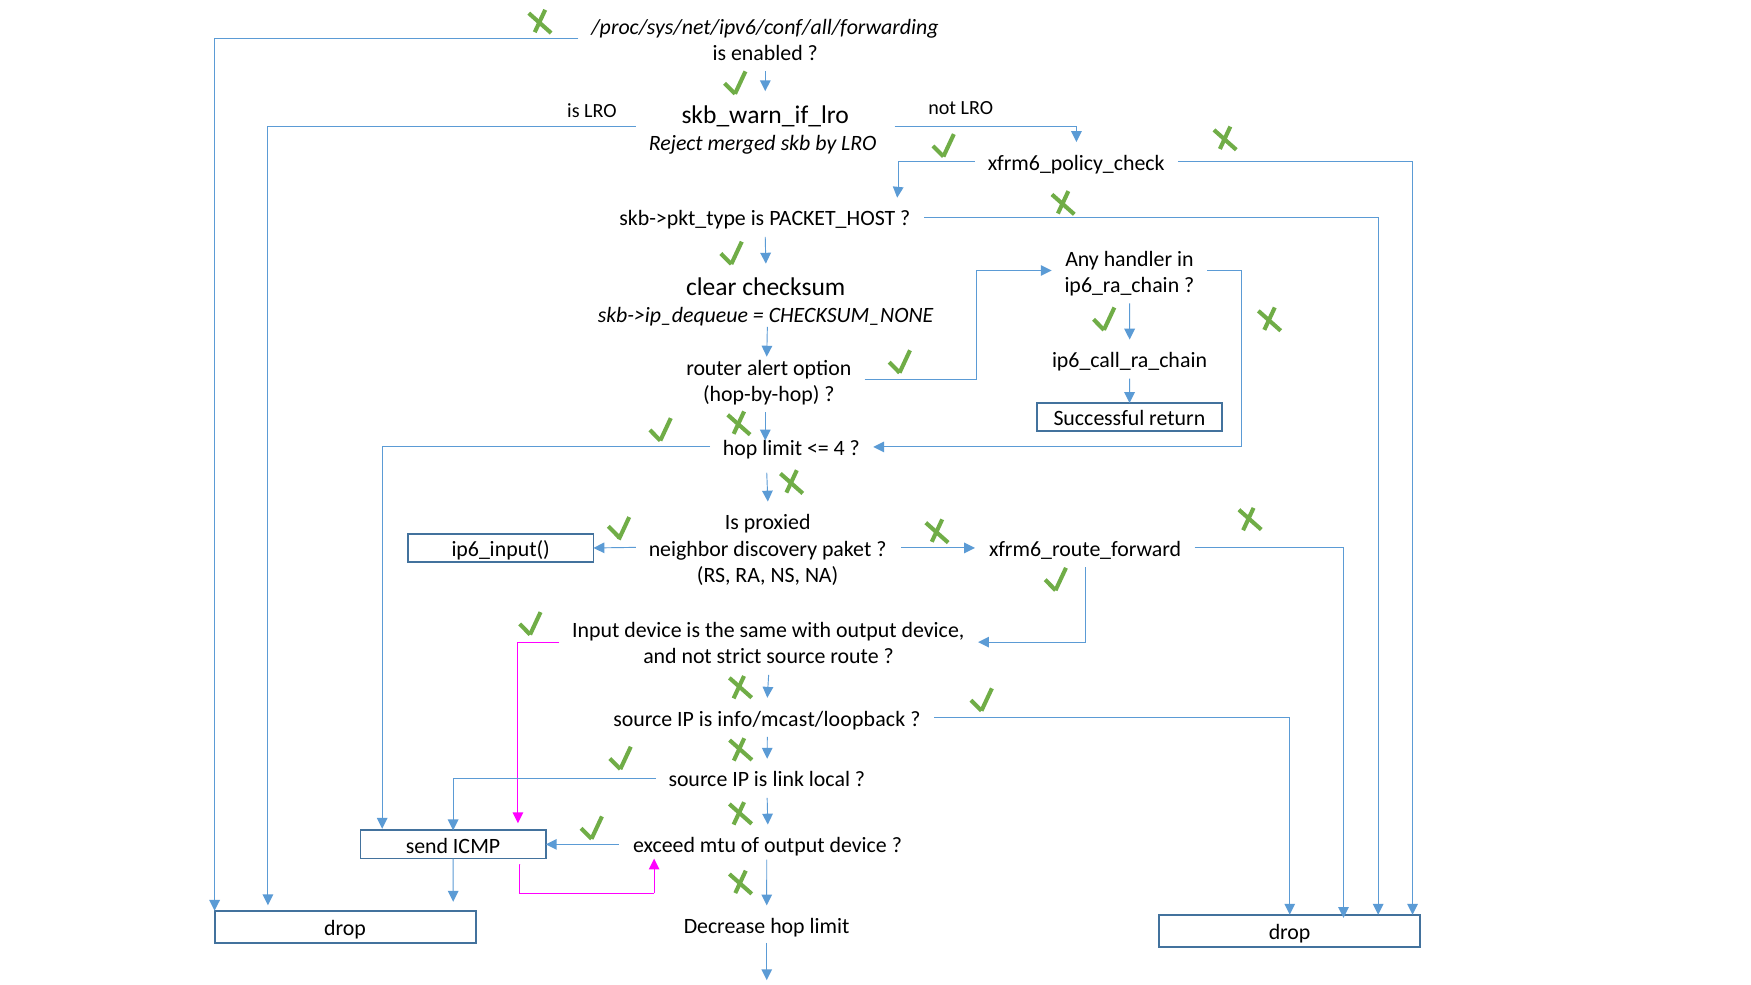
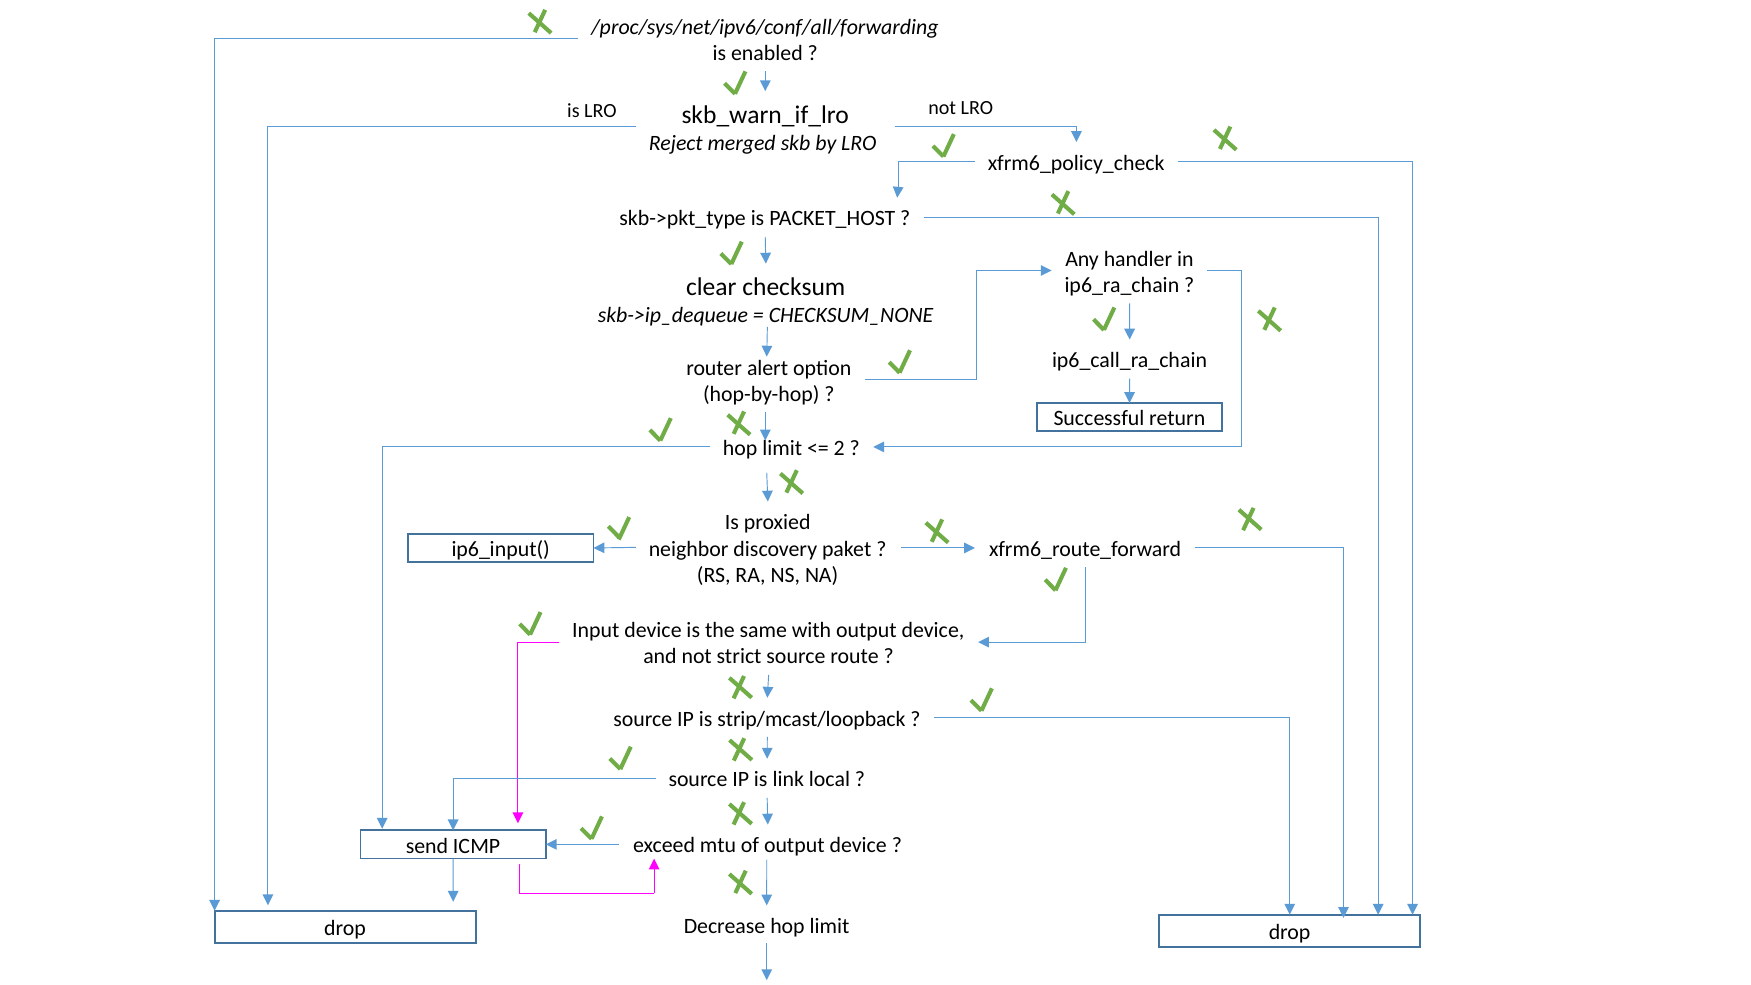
4: 4 -> 2
info/mcast/loopback: info/mcast/loopback -> strip/mcast/loopback
